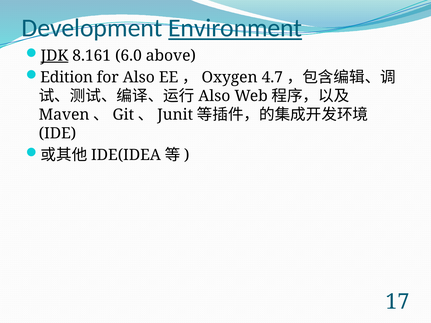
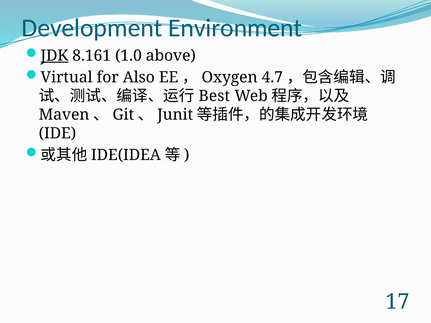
Environment underline: present -> none
6.0: 6.0 -> 1.0
Edition: Edition -> Virtual
Also at (214, 96): Also -> Best
